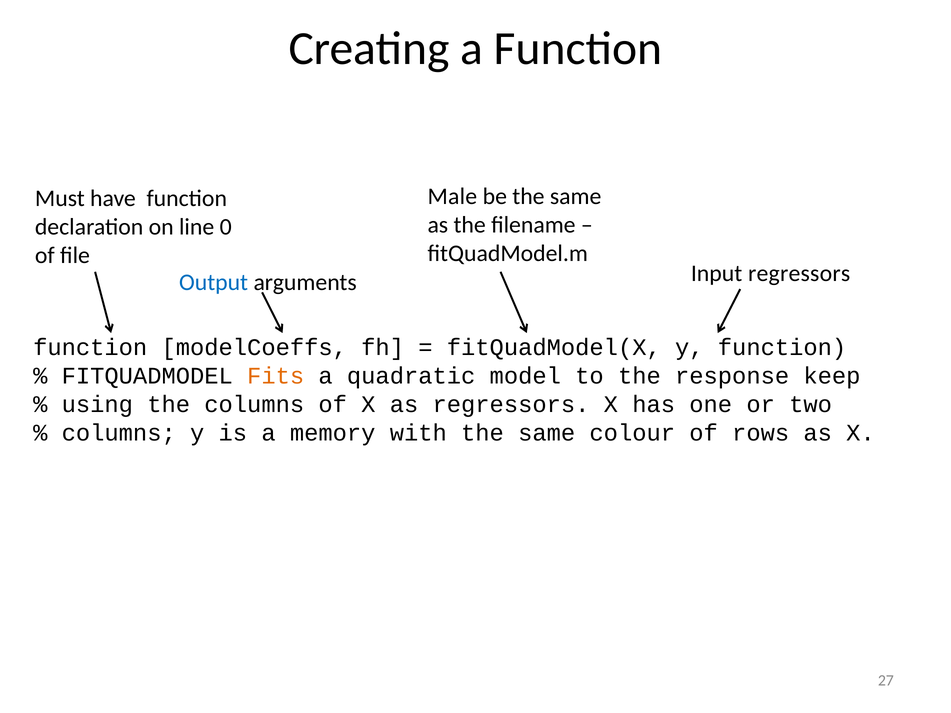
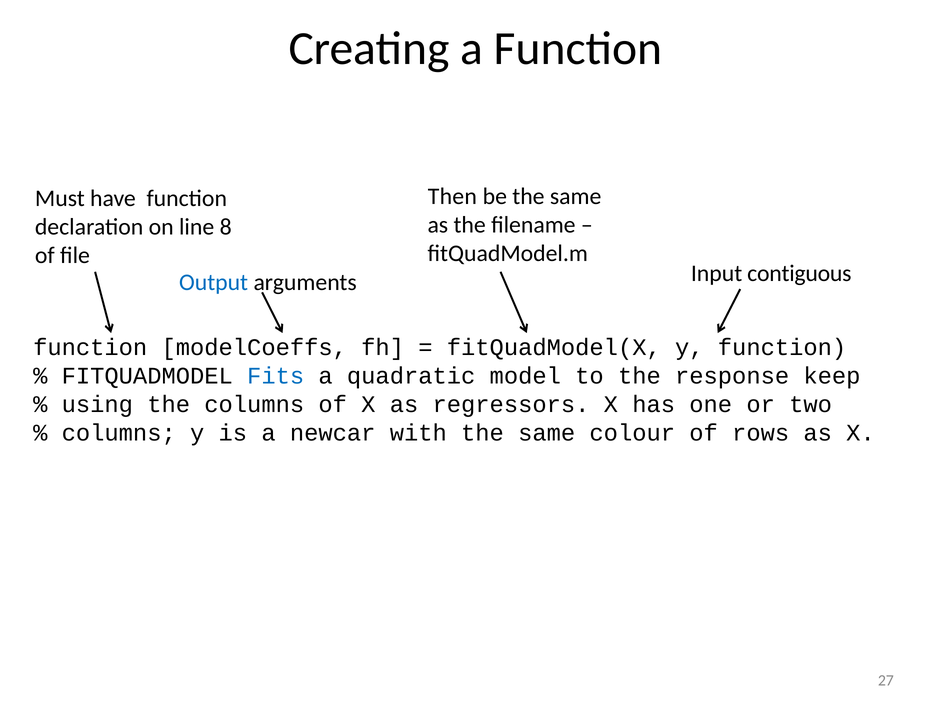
Male: Male -> Then
0: 0 -> 8
Input regressors: regressors -> contiguous
Fits colour: orange -> blue
memory: memory -> newcar
